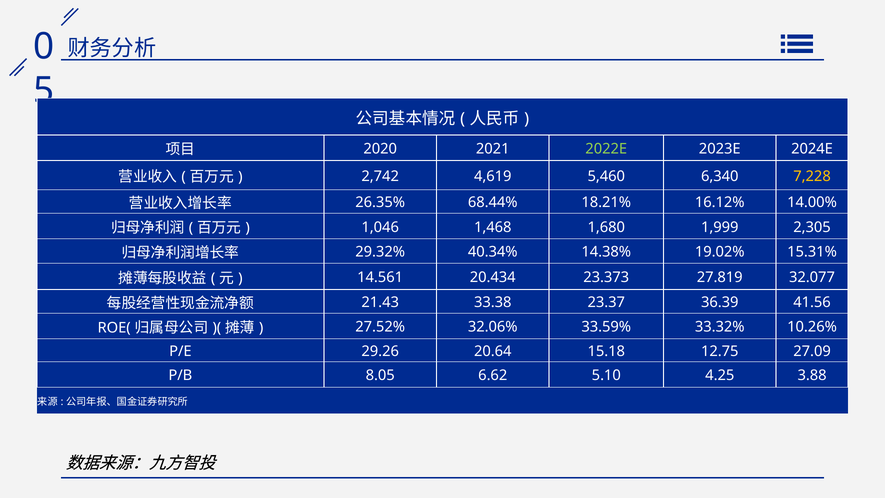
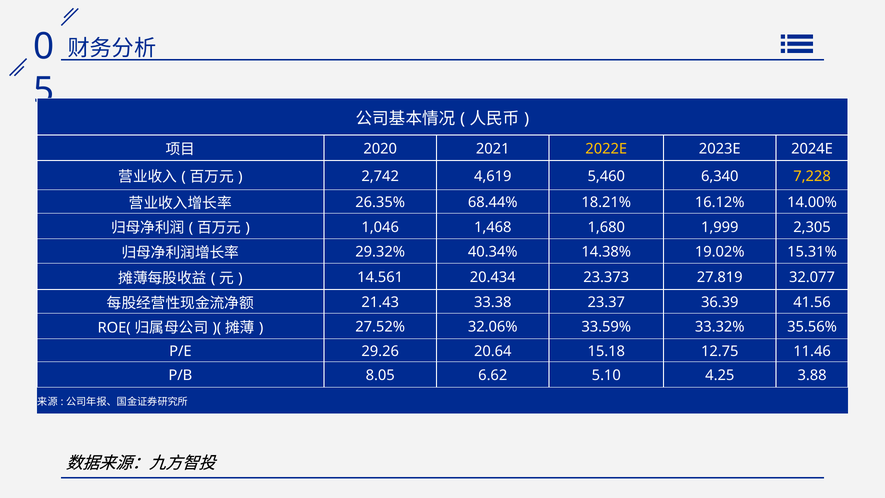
2022E colour: light green -> yellow
10.26%: 10.26% -> 35.56%
27.09: 27.09 -> 11.46
